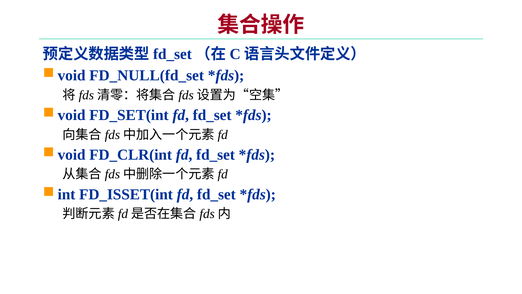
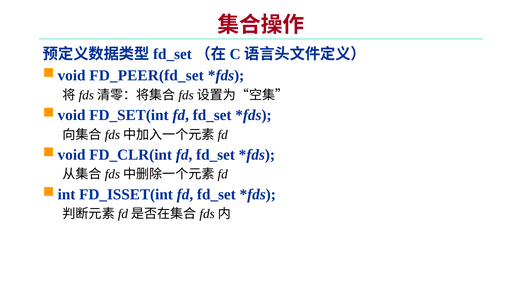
FD_NULL(fd_set: FD_NULL(fd_set -> FD_PEER(fd_set
